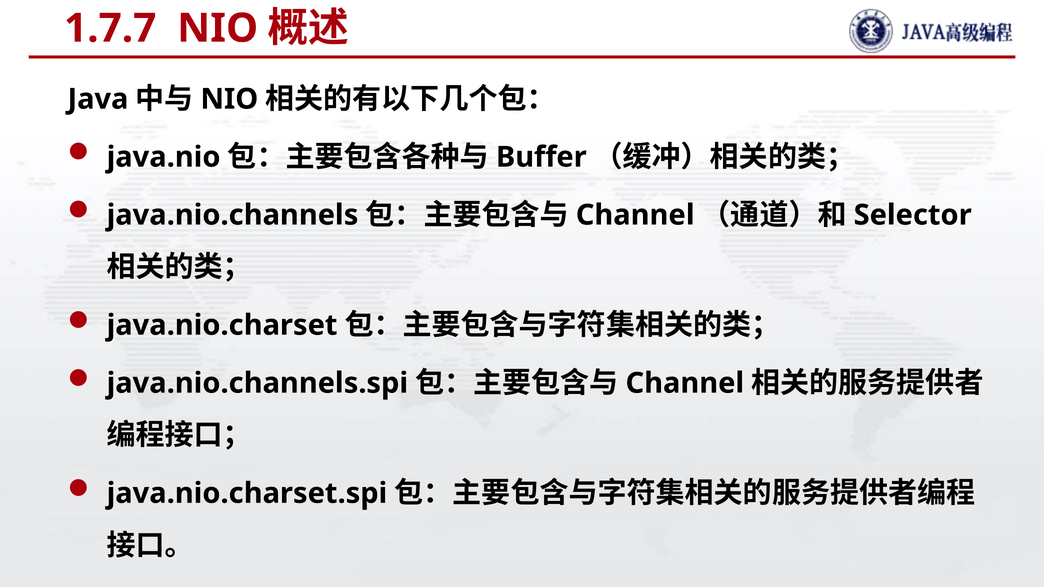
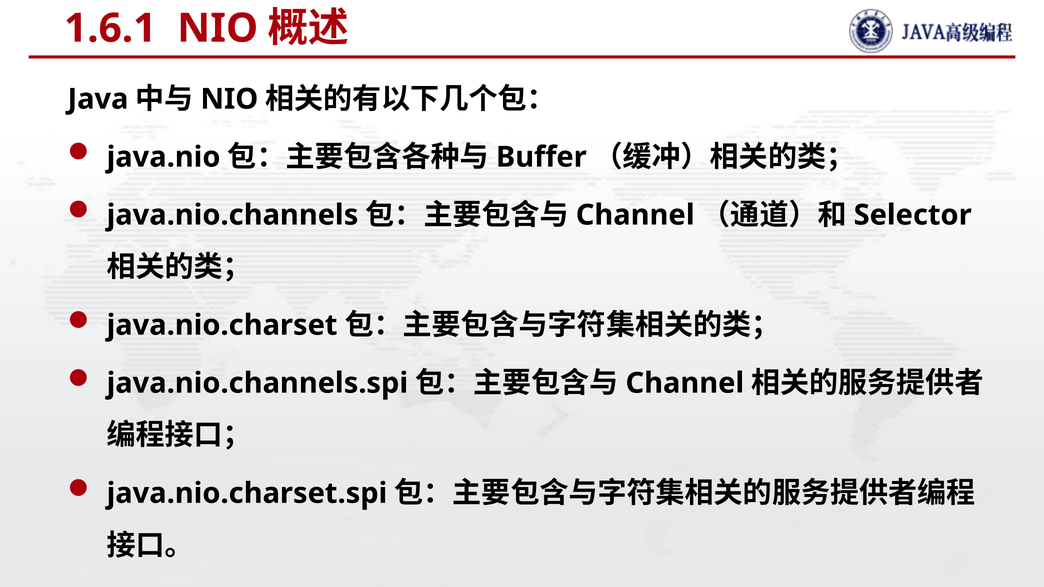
1.7.7: 1.7.7 -> 1.6.1
